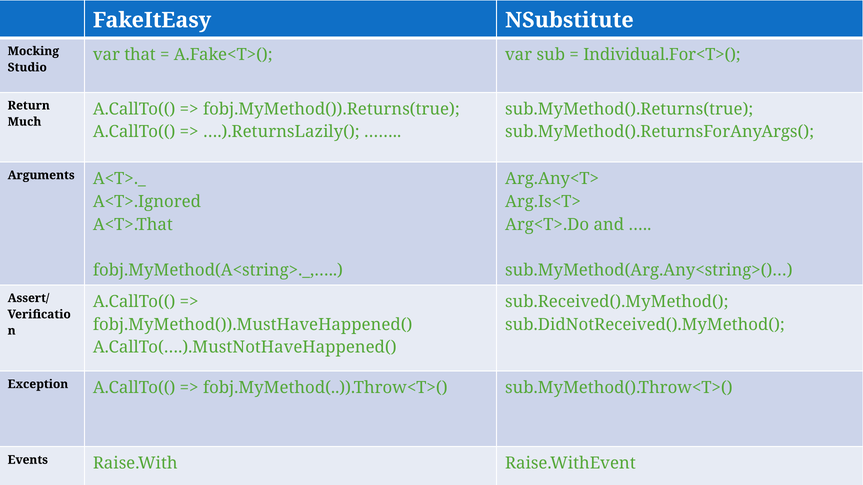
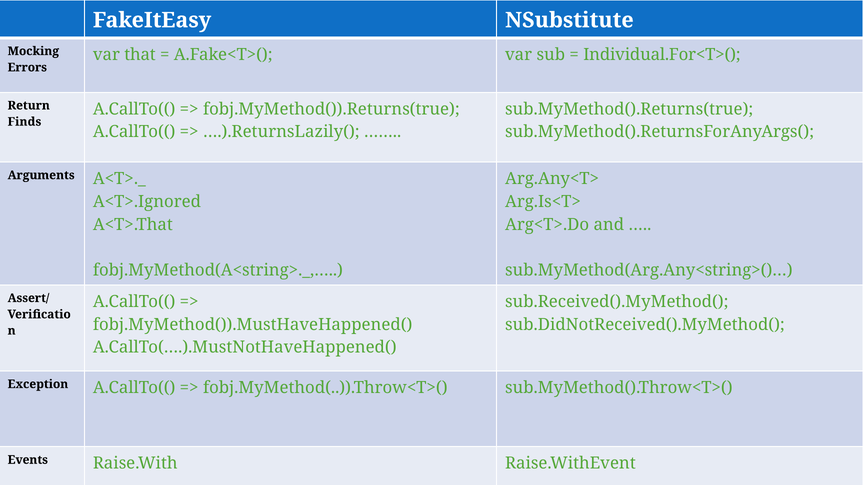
Studio: Studio -> Errors
Much: Much -> Finds
